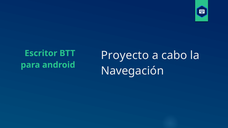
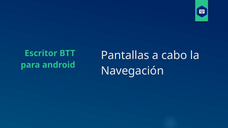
Proyecto: Proyecto -> Pantallas
